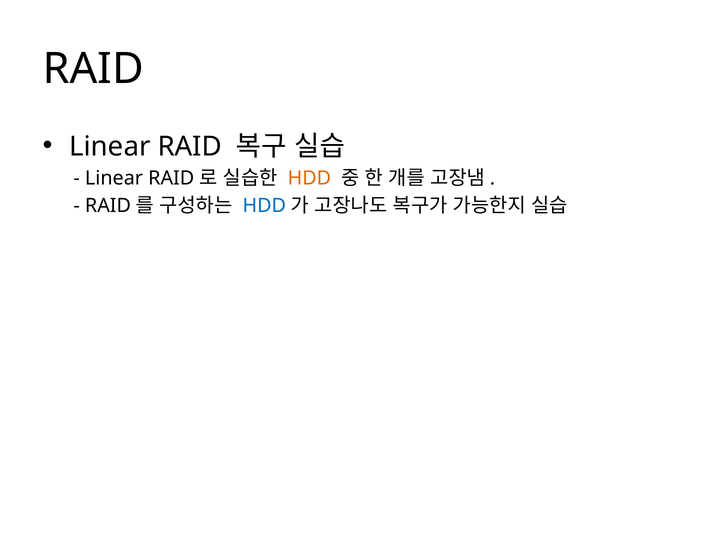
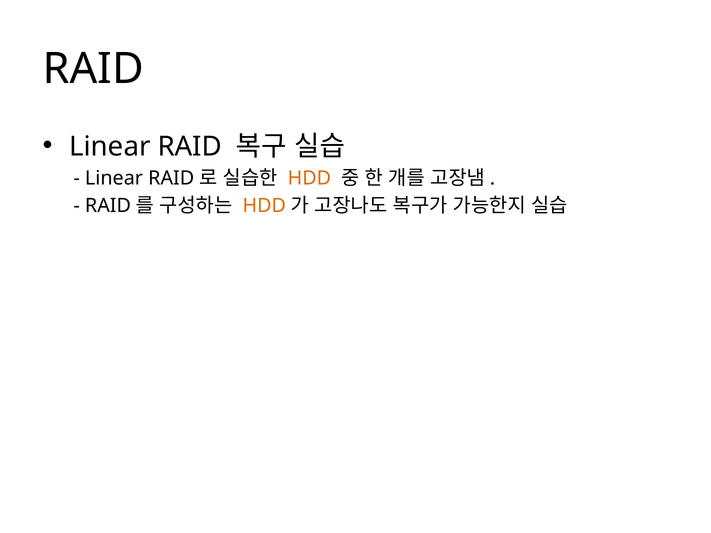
HDD at (264, 206) colour: blue -> orange
